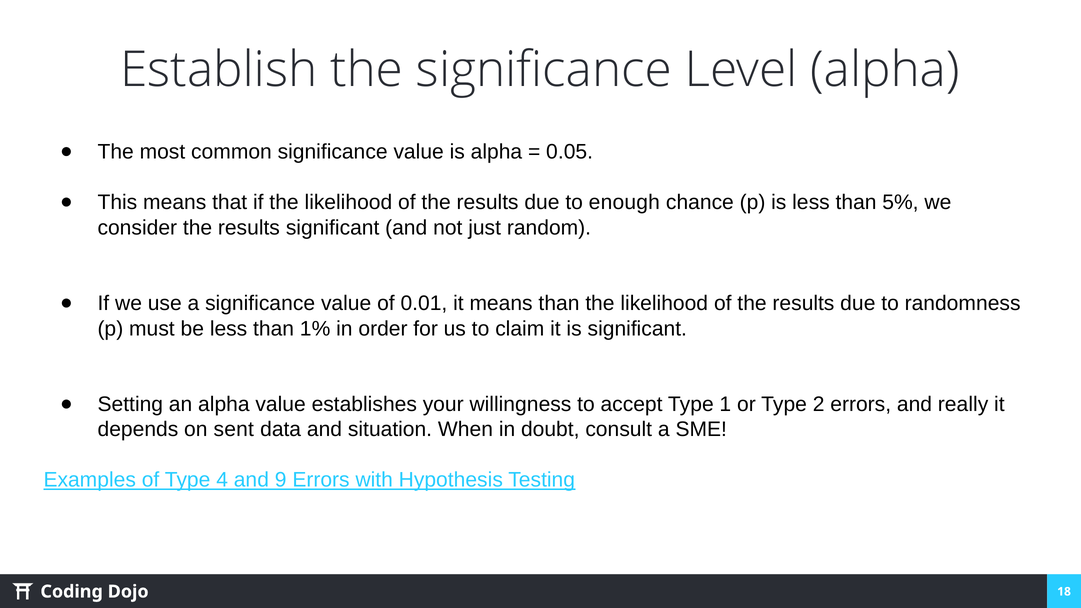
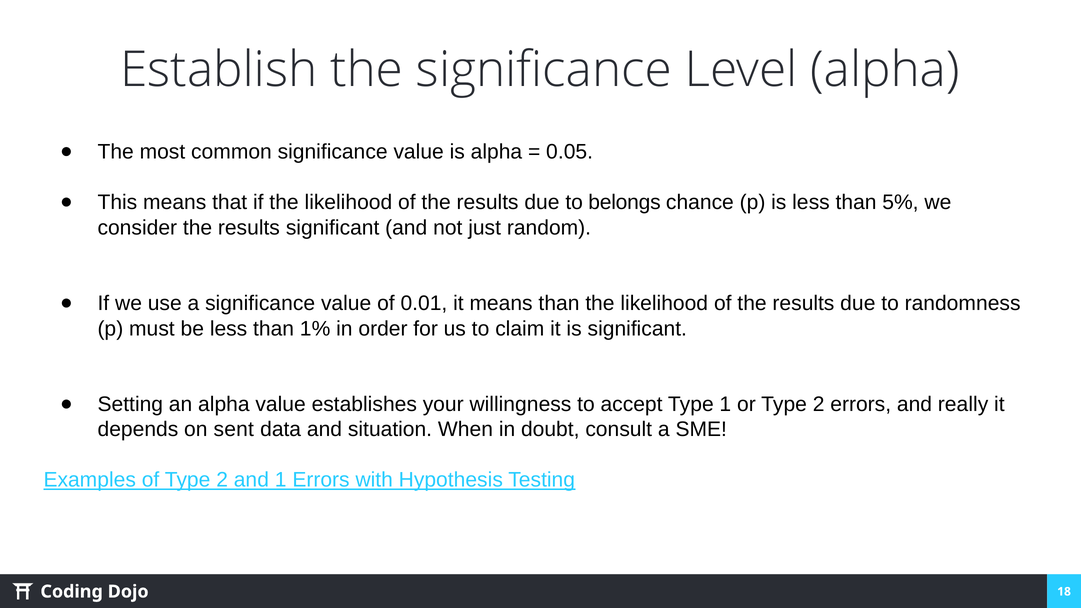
enough: enough -> belongs
of Type 4: 4 -> 2
and 9: 9 -> 1
